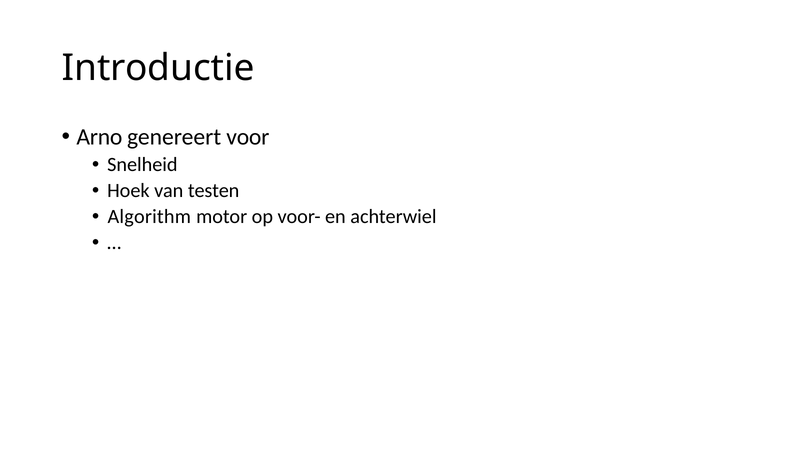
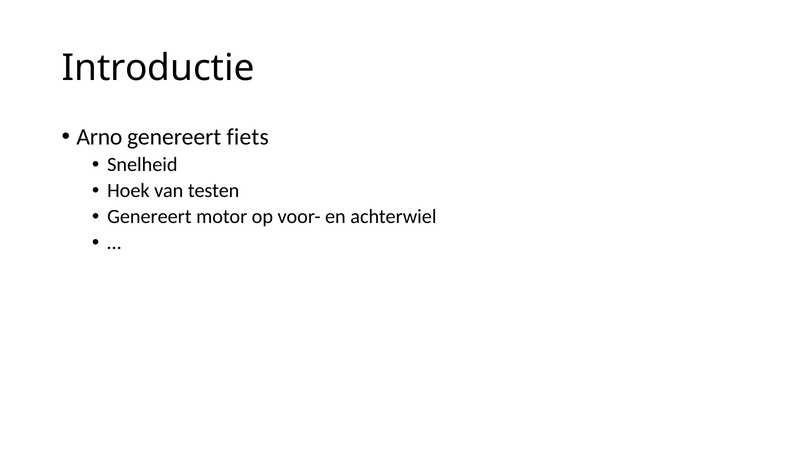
voor: voor -> fiets
Algorithm at (149, 217): Algorithm -> Genereert
